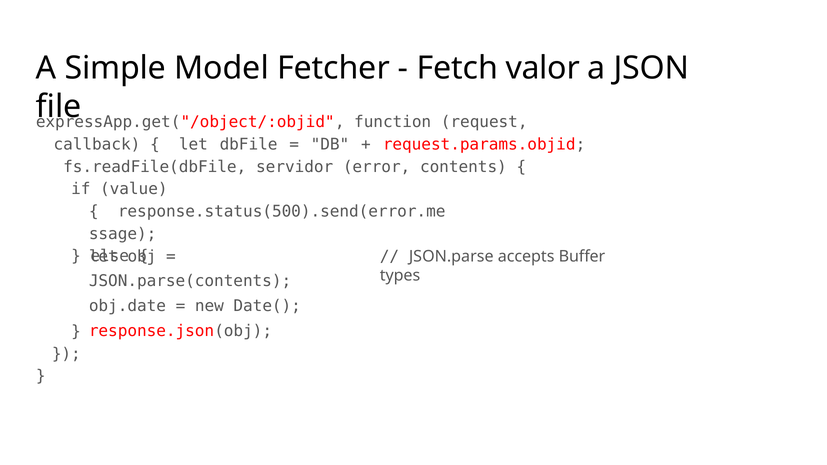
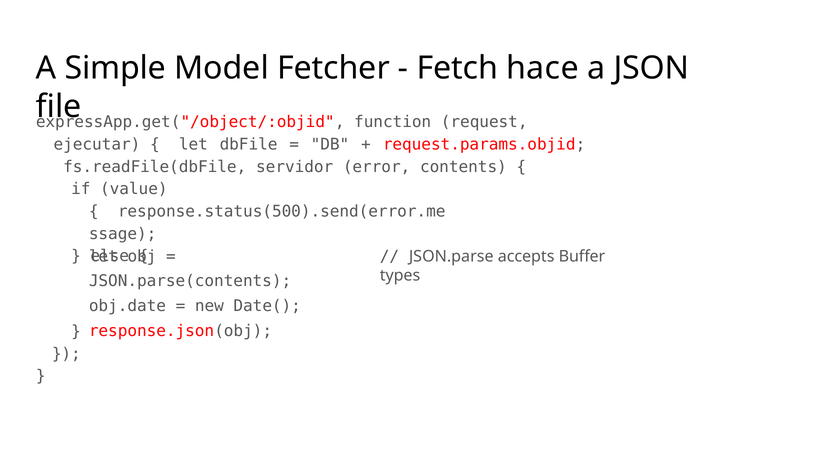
valor: valor -> hace
callback: callback -> ejecutar
